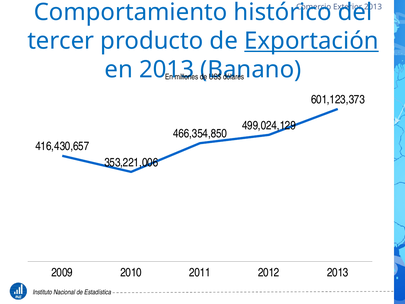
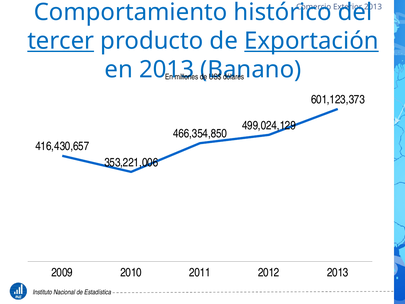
tercer underline: none -> present
